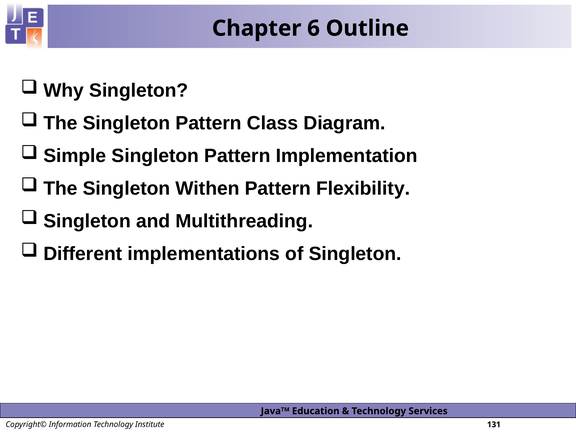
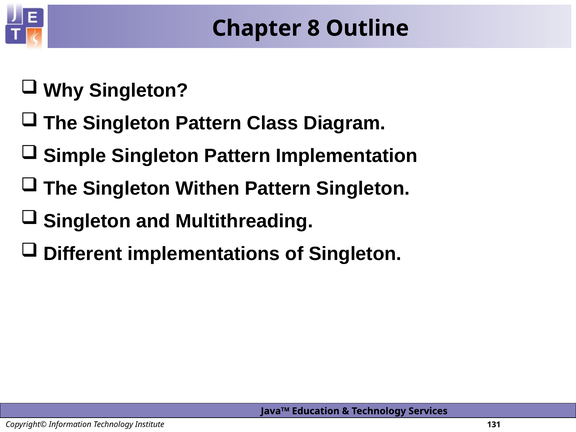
6: 6 -> 8
Pattern Flexibility: Flexibility -> Singleton
